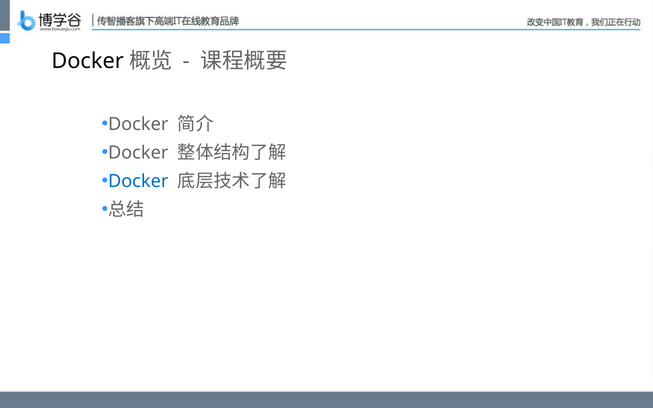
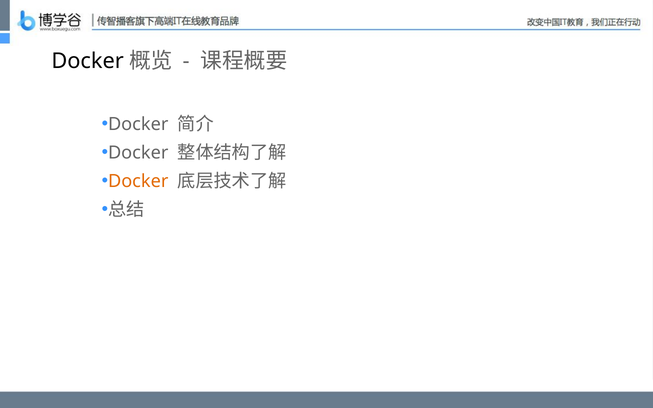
Docker at (138, 181) colour: blue -> orange
